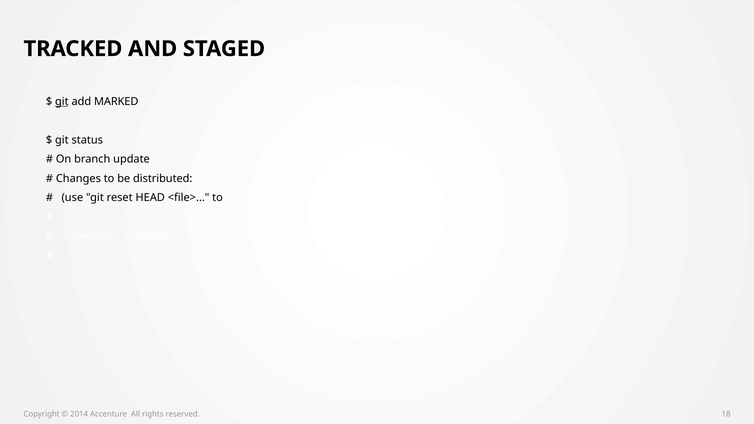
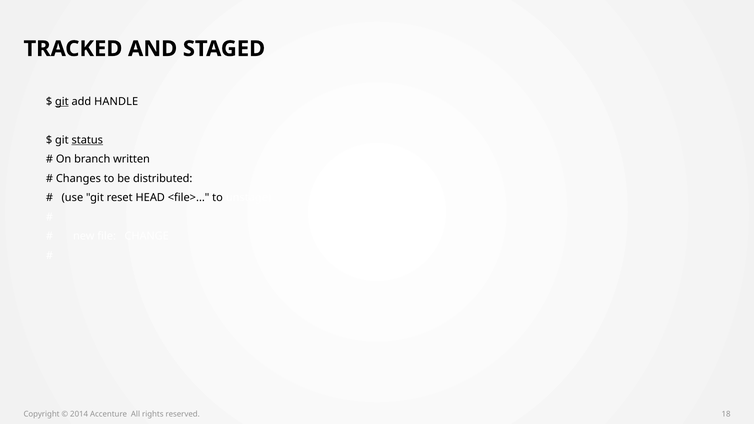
MARKED: MARKED -> HANDLE
status underline: none -> present
update: update -> written
